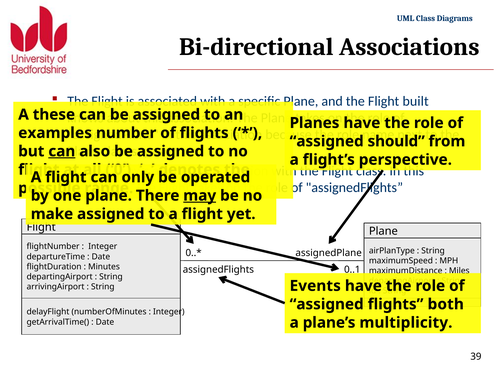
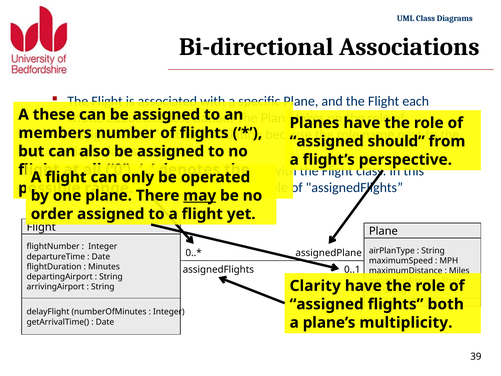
built: built -> each
examples: examples -> members
can at (62, 151) underline: present -> none
make: make -> order
Events: Events -> Clarity
